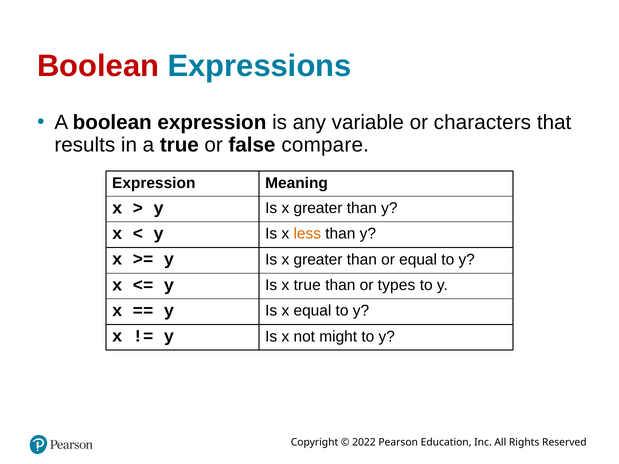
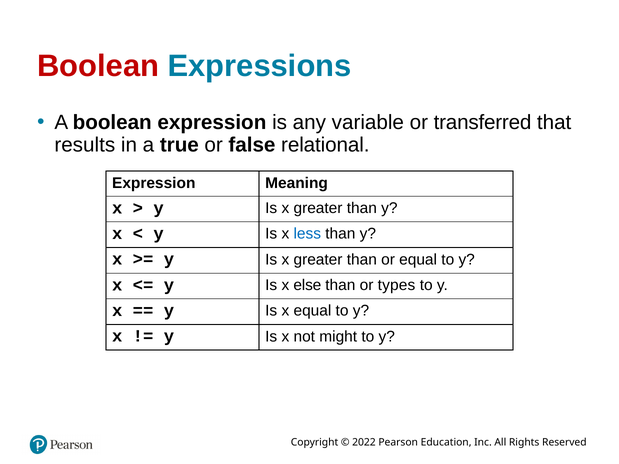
characters: characters -> transferred
compare: compare -> relational
less colour: orange -> blue
x true: true -> else
